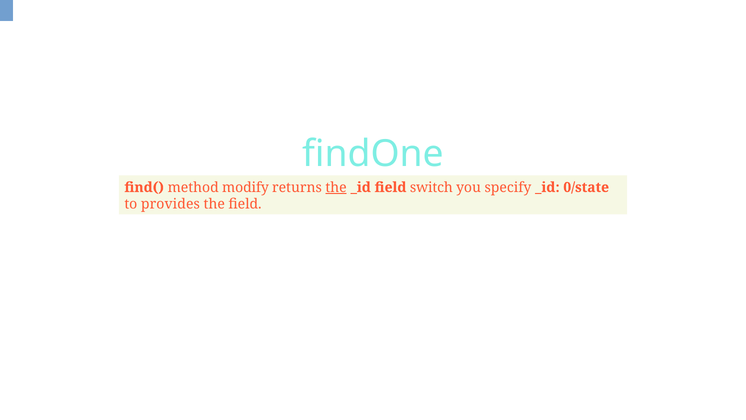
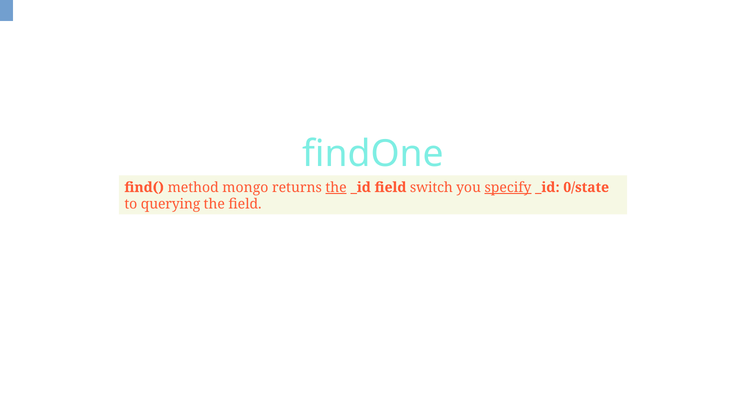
modify: modify -> mongo
specify underline: none -> present
provides: provides -> querying
